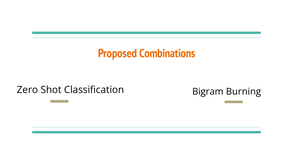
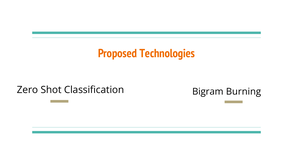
Combinations: Combinations -> Technologies
